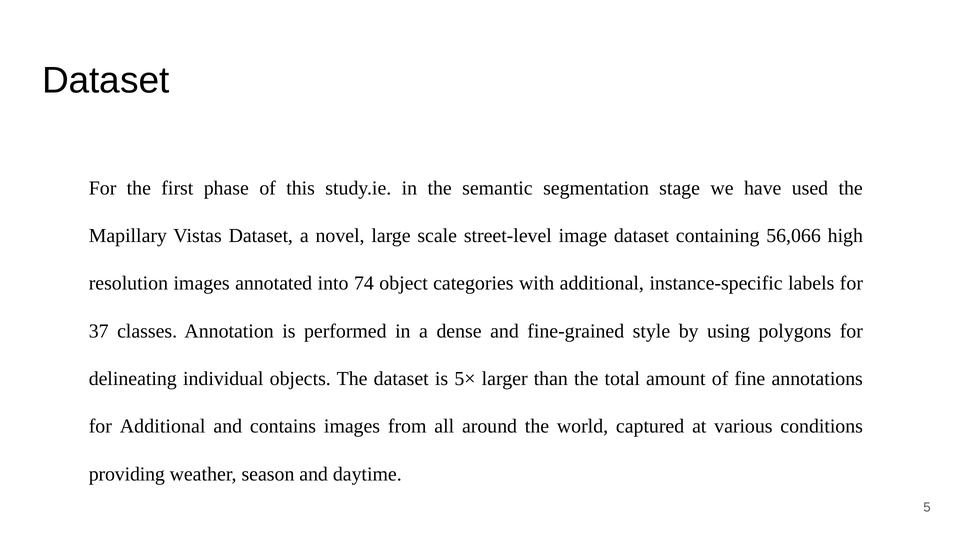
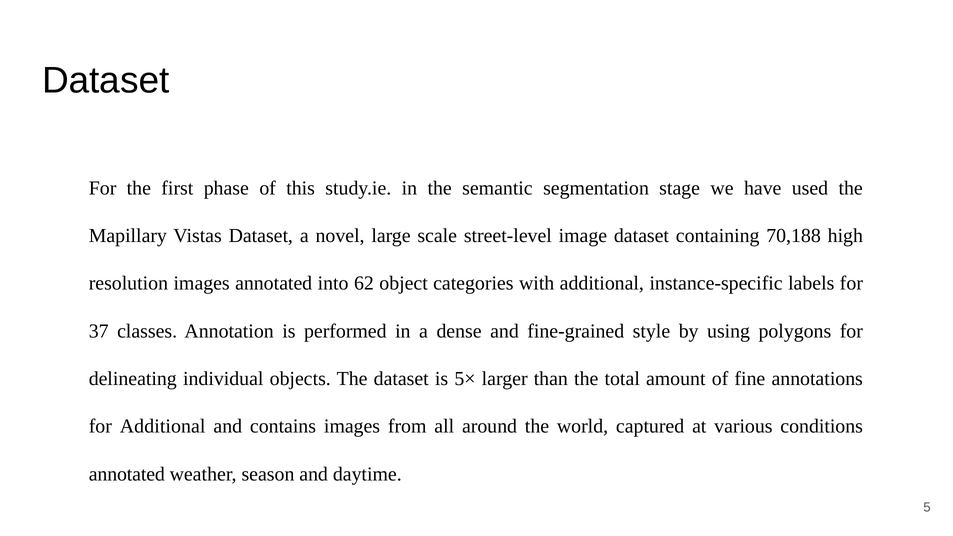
56,066: 56,066 -> 70,188
74: 74 -> 62
providing at (127, 474): providing -> annotated
